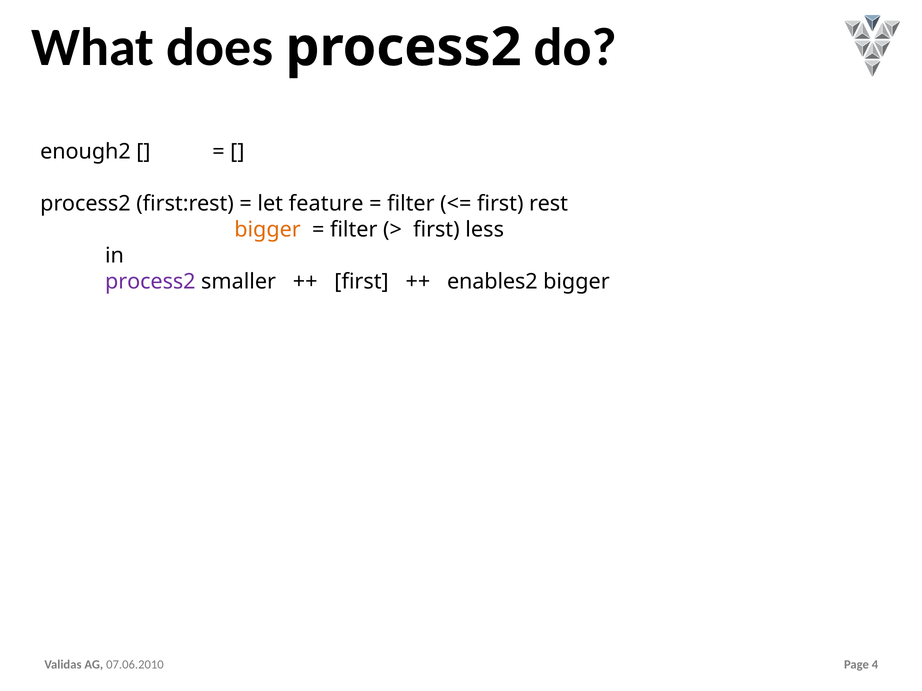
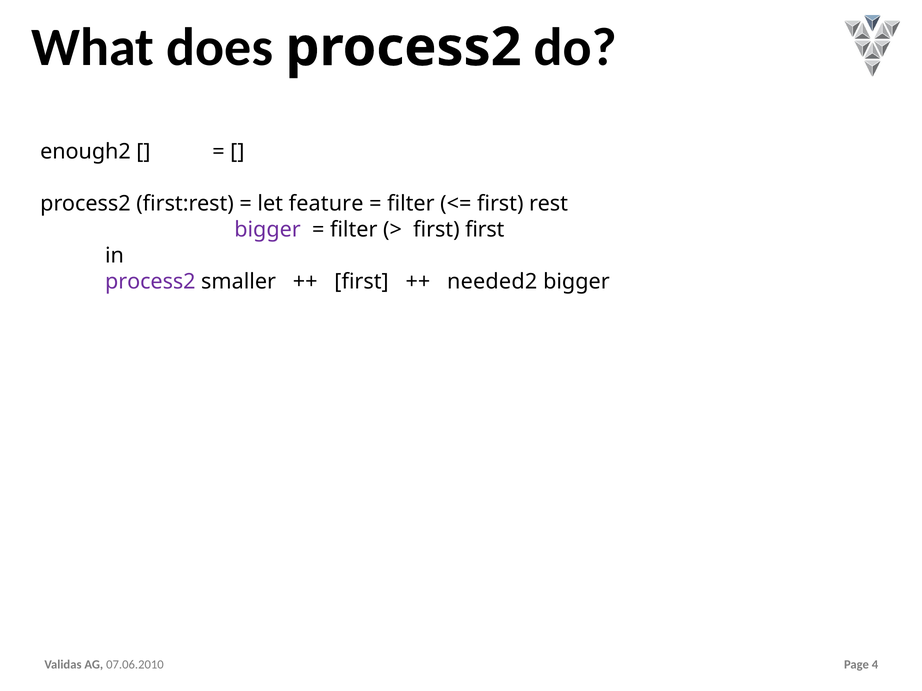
bigger at (268, 230) colour: orange -> purple
first less: less -> first
enables2: enables2 -> needed2
